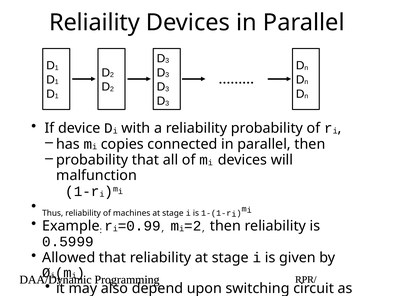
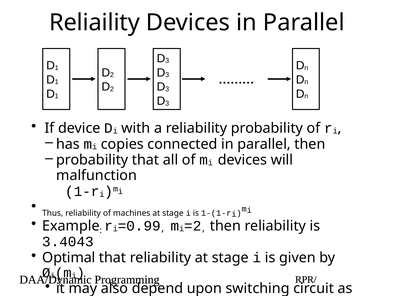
0.5999: 0.5999 -> 3.4043
Allowed: Allowed -> Optimal
